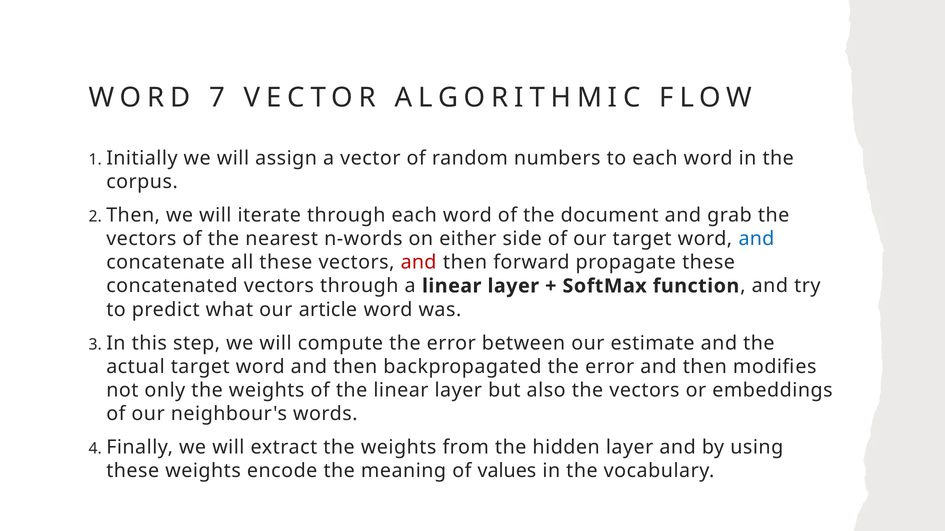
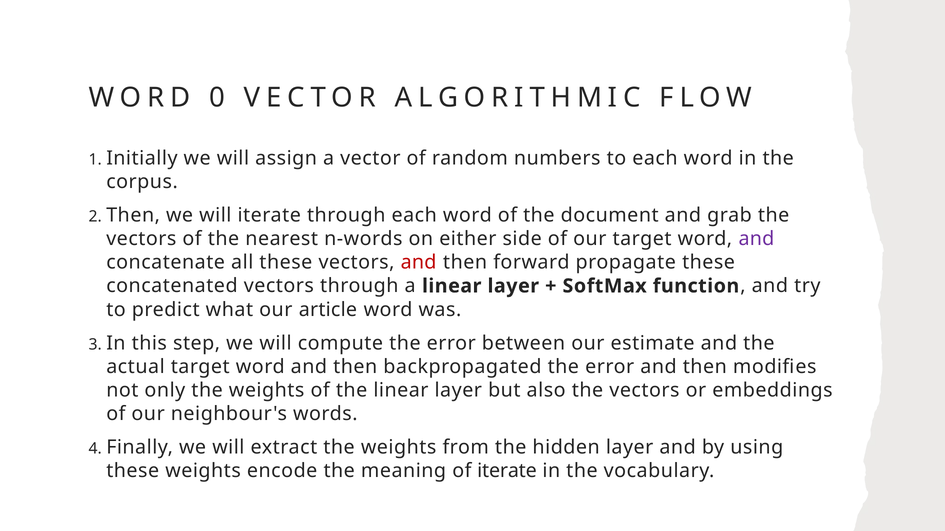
7: 7 -> 0
and at (756, 239) colour: blue -> purple
of values: values -> iterate
